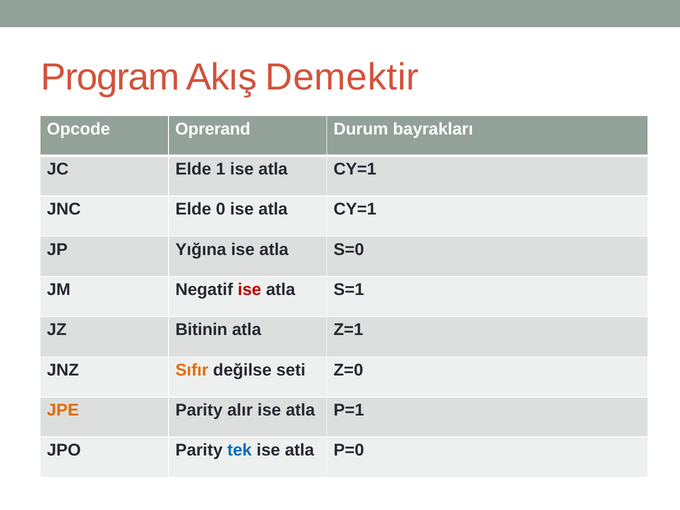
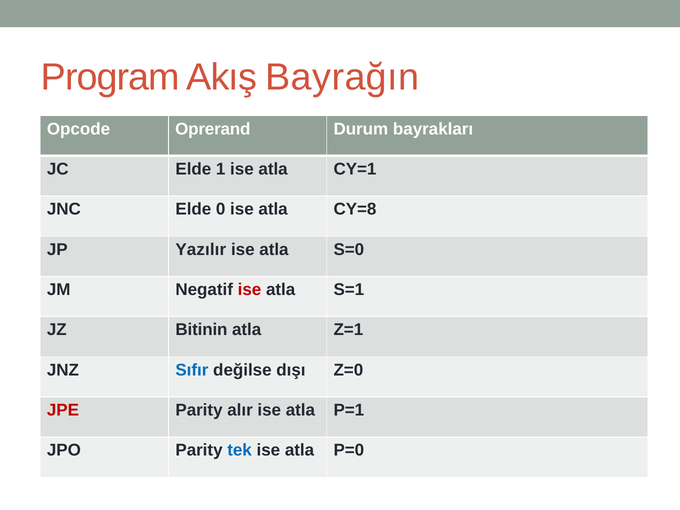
Demektir: Demektir -> Bayrağın
0 ise atla CY=1: CY=1 -> CY=8
Yığına: Yığına -> Yazılır
Sıfır colour: orange -> blue
seti: seti -> dışı
JPE colour: orange -> red
